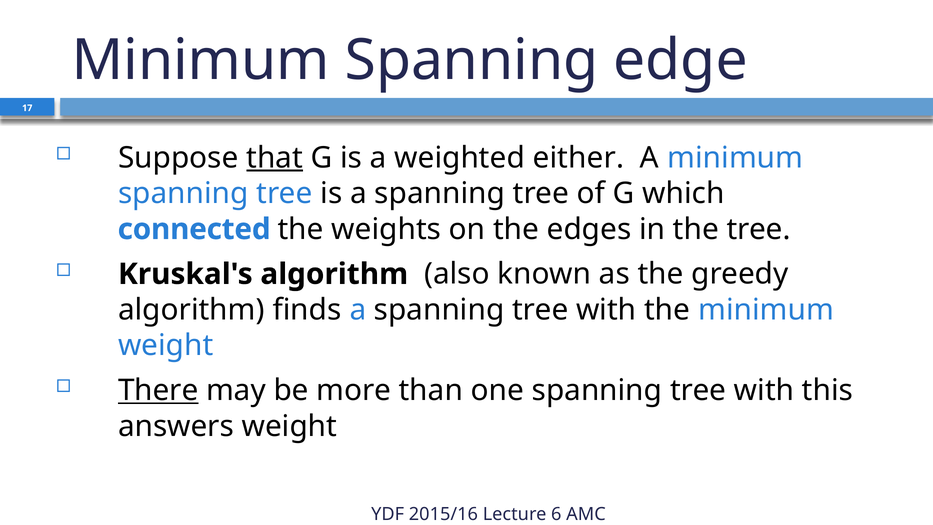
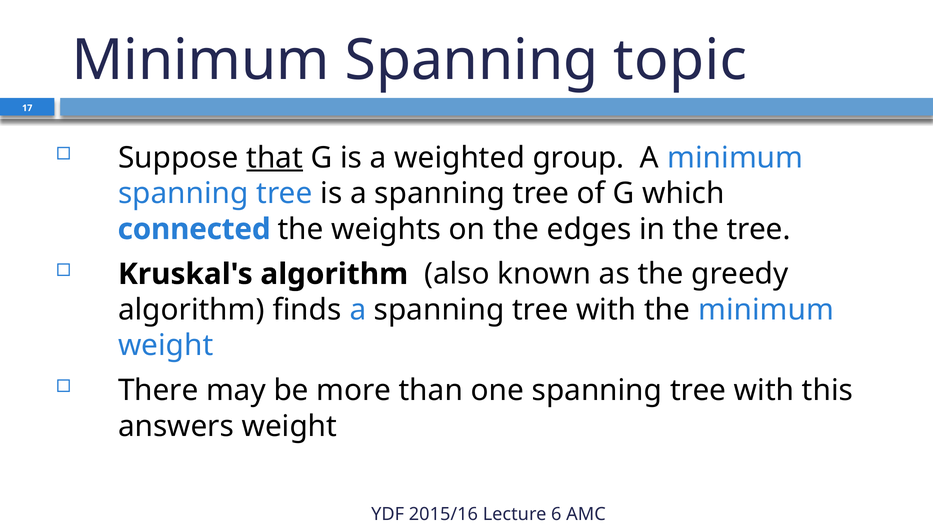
edge: edge -> topic
either: either -> group
There underline: present -> none
